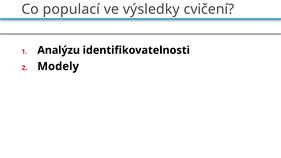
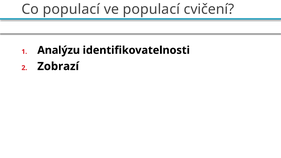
ve výsledky: výsledky -> populací
Modely: Modely -> Zobrazí
